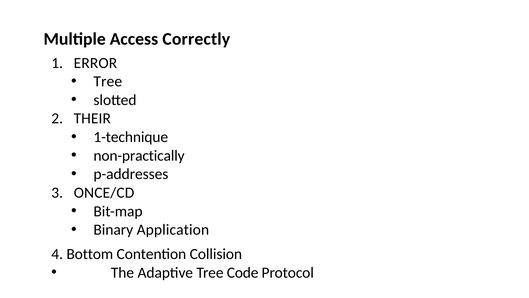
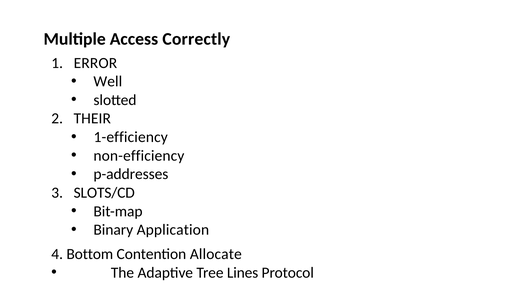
Tree at (108, 81): Tree -> Well
1-technique: 1-technique -> 1-efficiency
non-practically: non-practically -> non-efficiency
ONCE/CD: ONCE/CD -> SLOTS/CD
Collision: Collision -> Allocate
Code: Code -> Lines
